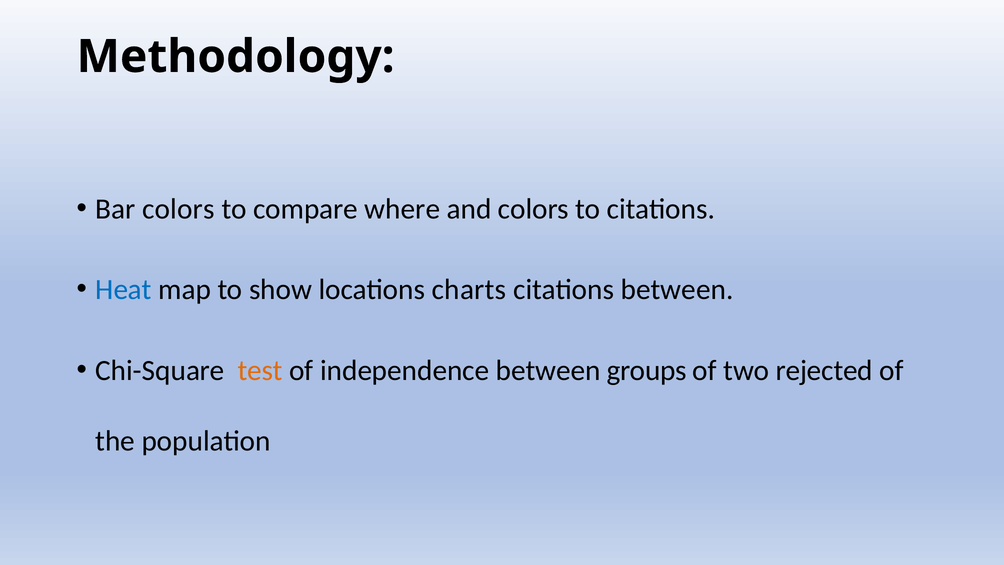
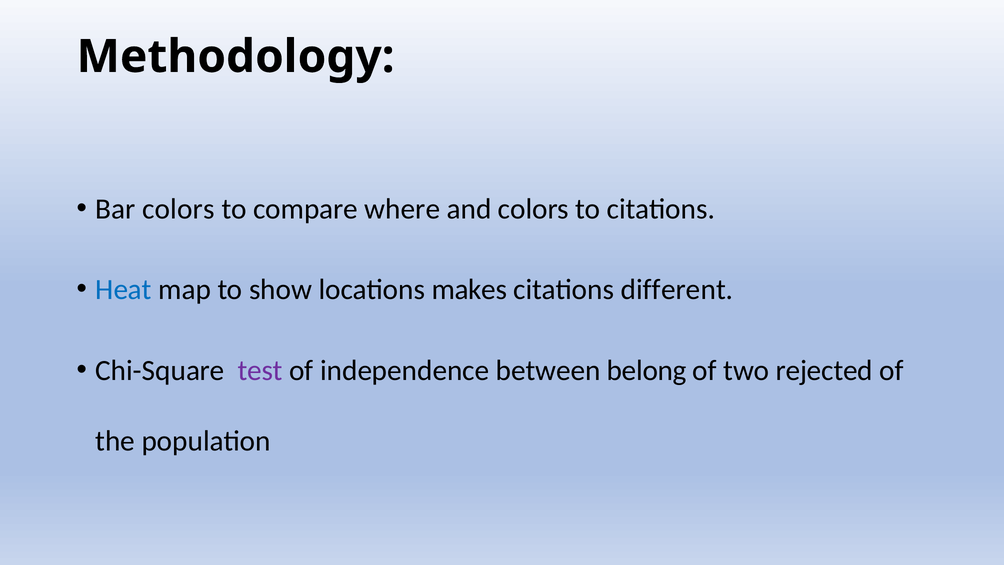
charts: charts -> makes
citations between: between -> different
test colour: orange -> purple
groups: groups -> belong
